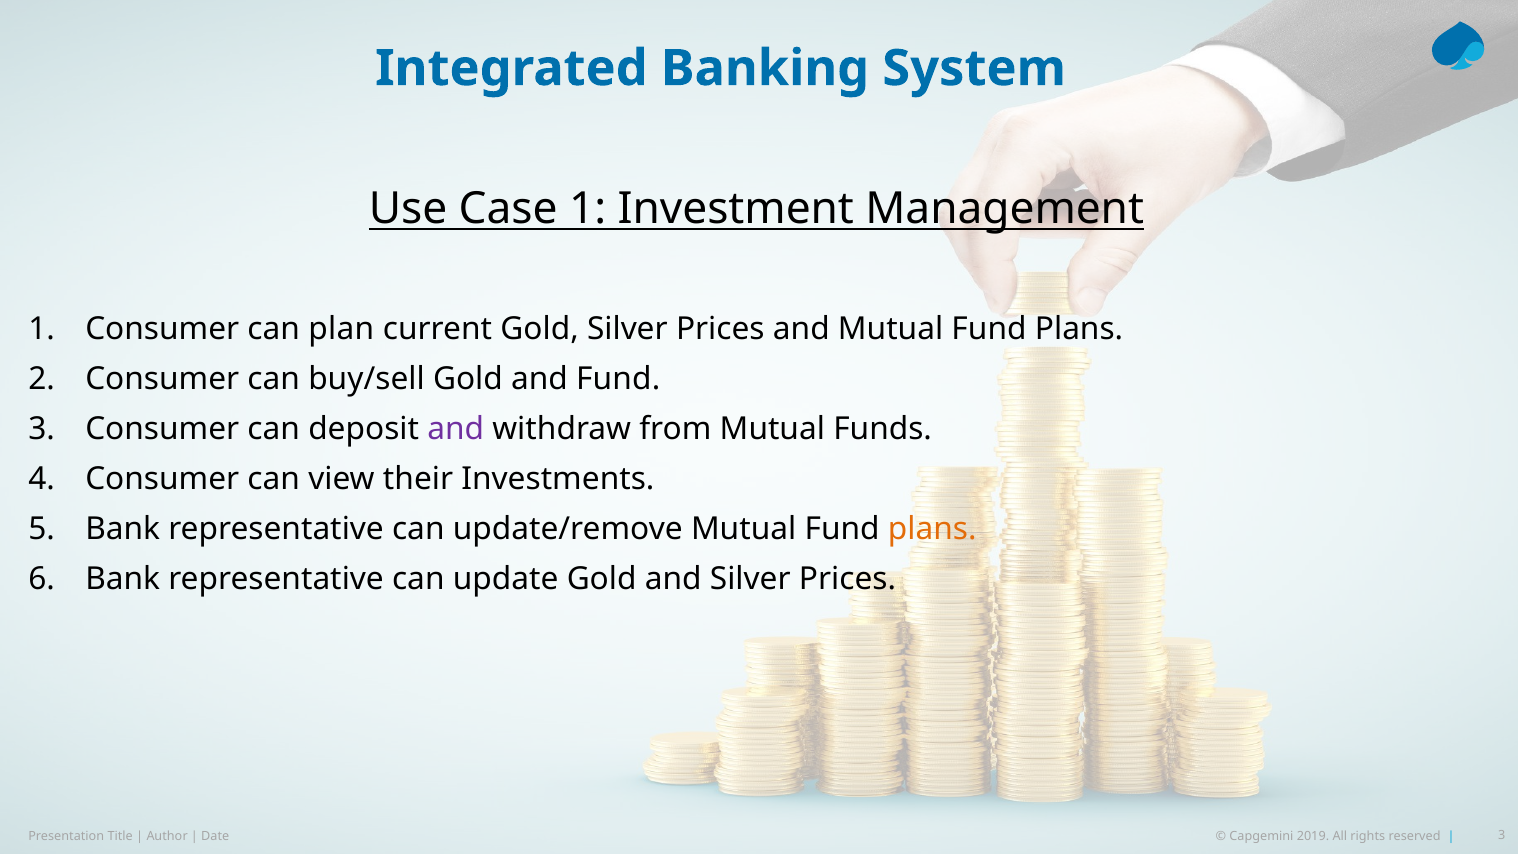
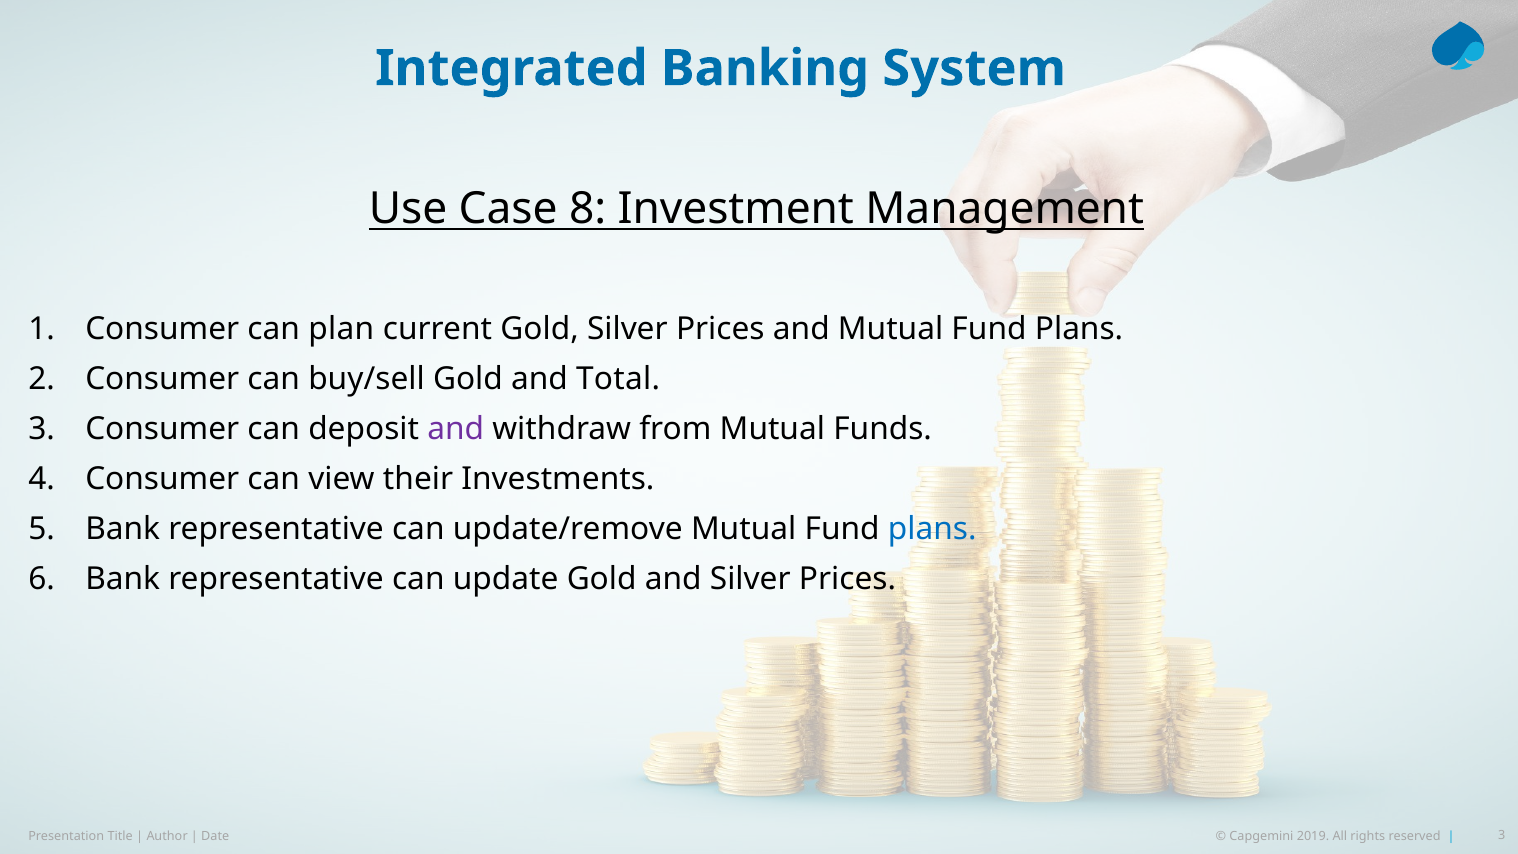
Case 1: 1 -> 8
and Fund: Fund -> Total
plans at (932, 529) colour: orange -> blue
